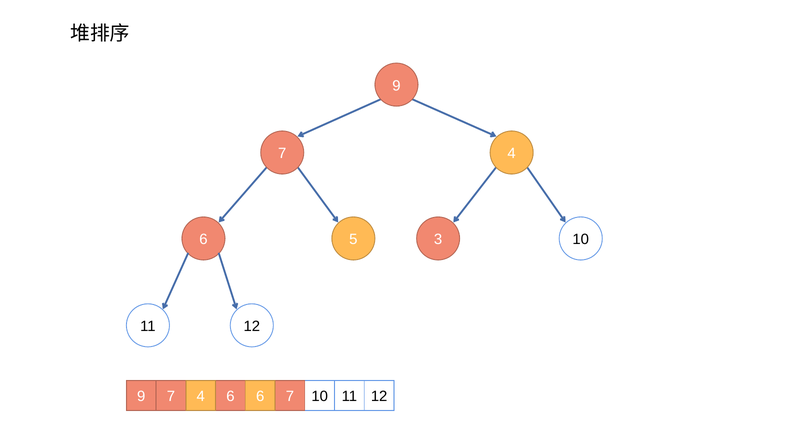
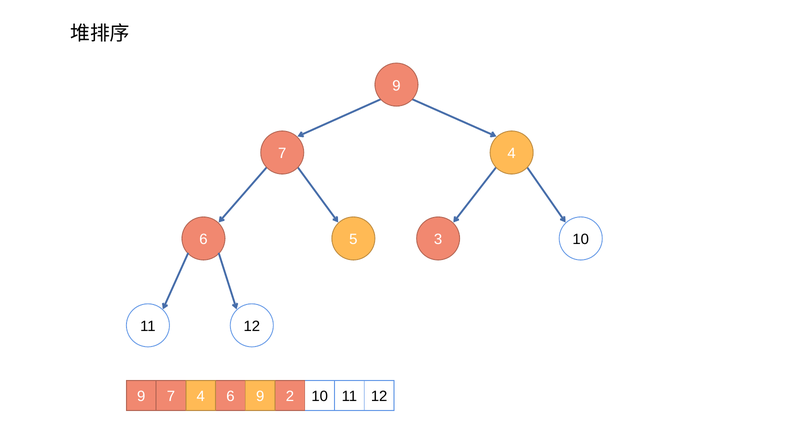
4 6: 6 -> 9
9 7: 7 -> 2
